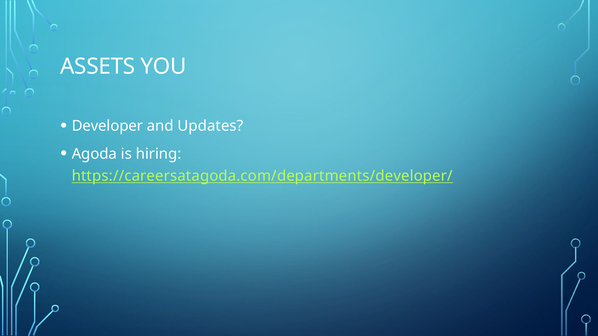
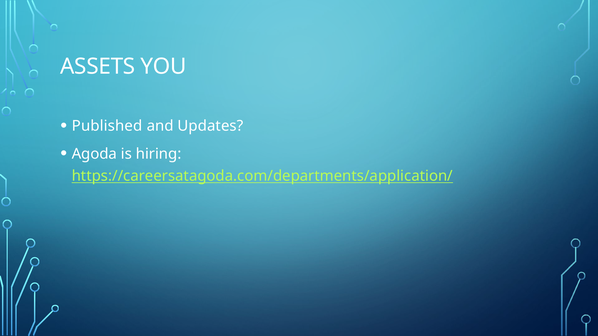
Developer: Developer -> Published
https://careersatagoda.com/departments/developer/: https://careersatagoda.com/departments/developer/ -> https://careersatagoda.com/departments/application/
